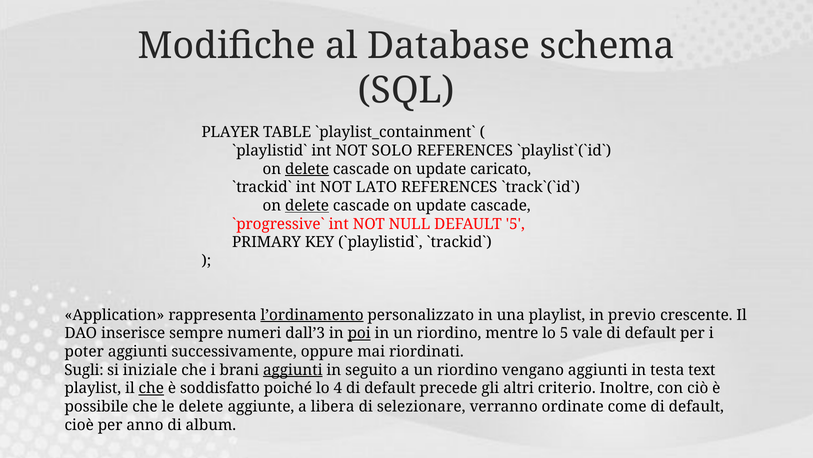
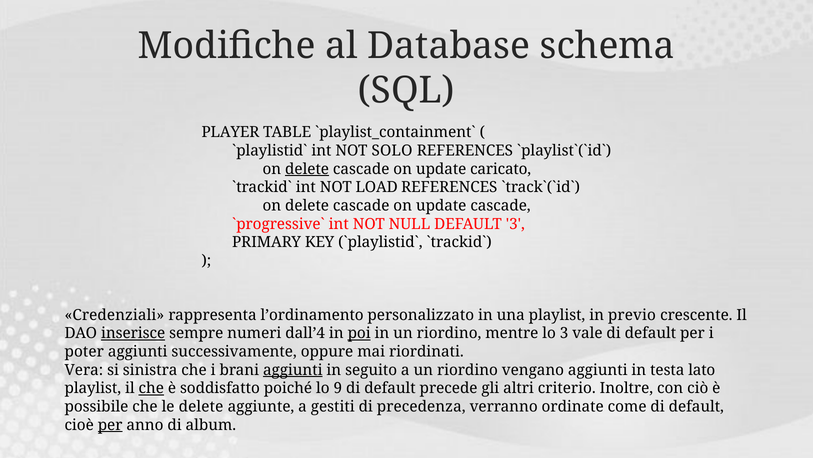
LATO: LATO -> LOAD
delete at (307, 205) underline: present -> none
DEFAULT 5: 5 -> 3
Application: Application -> Credenziali
l’ordinamento underline: present -> none
inserisce underline: none -> present
dall’3: dall’3 -> dall’4
lo 5: 5 -> 3
Sugli: Sugli -> Vera
iniziale: iniziale -> sinistra
text: text -> lato
4: 4 -> 9
libera: libera -> gestiti
selezionare: selezionare -> precedenza
per at (110, 424) underline: none -> present
